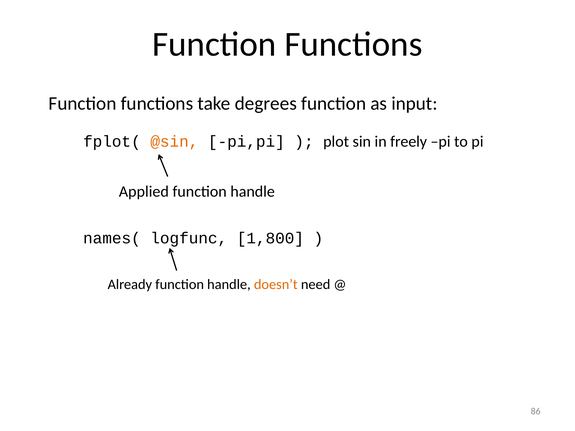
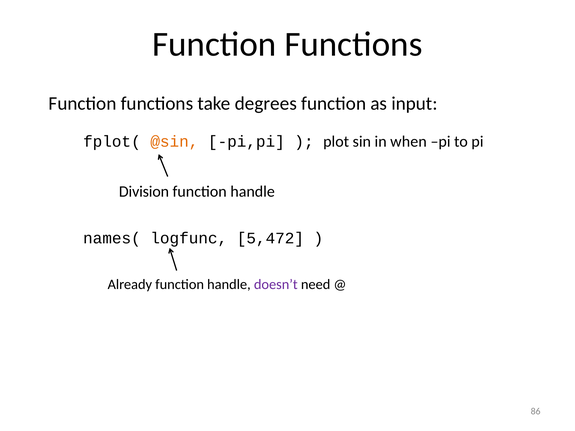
freely: freely -> when
Applied: Applied -> Division
1,800: 1,800 -> 5,472
doesn’t colour: orange -> purple
